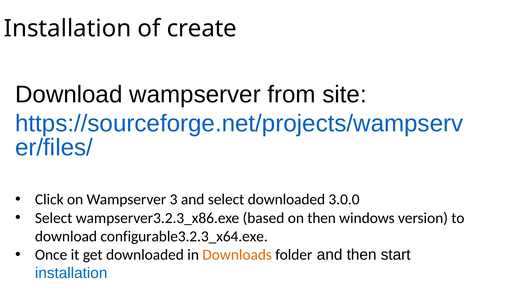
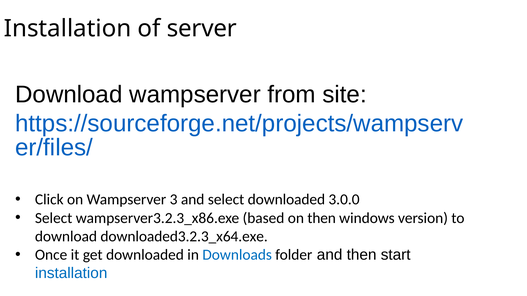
create: create -> server
configurable3.2.3_x64.exe: configurable3.2.3_x64.exe -> downloaded3.2.3_x64.exe
Downloads colour: orange -> blue
